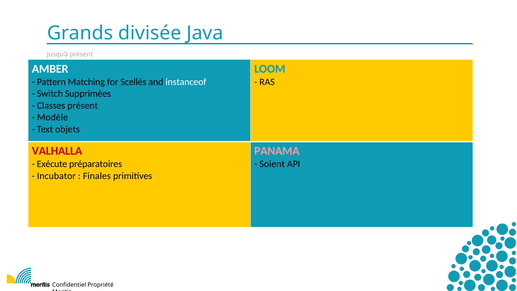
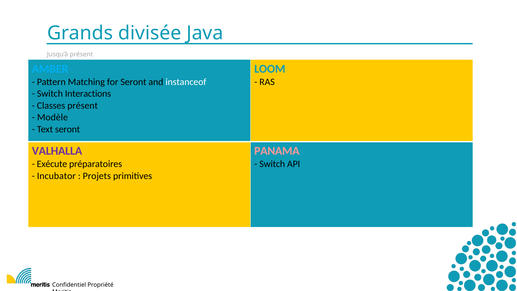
AMBER colour: white -> light blue
Scellés at (133, 82): Scellés -> Seront
Supprimées: Supprimées -> Interactions
Text objets: objets -> seront
VALHALLA colour: red -> purple
Soient at (272, 164): Soient -> Switch
Finales at (97, 176): Finales -> Projets
